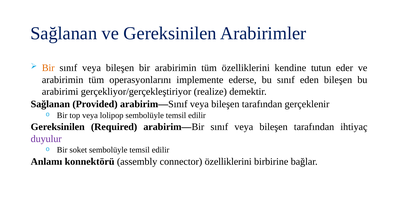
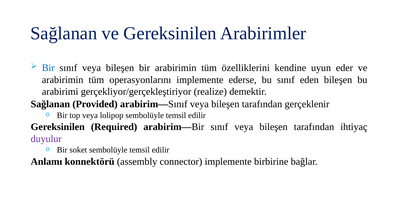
Bir at (48, 68) colour: orange -> blue
tutun: tutun -> uyun
connector özelliklerini: özelliklerini -> implemente
